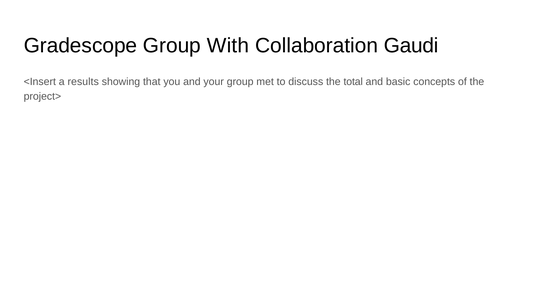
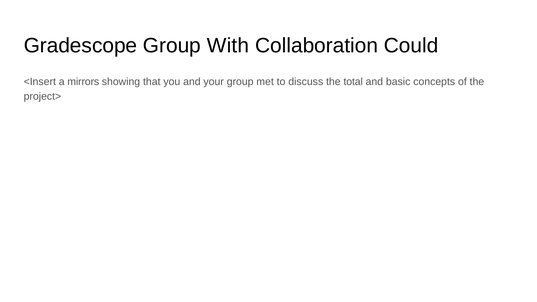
Gaudi: Gaudi -> Could
results: results -> mirrors
